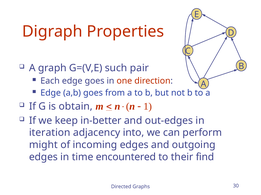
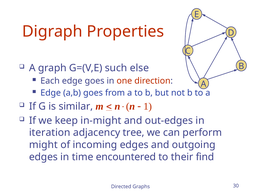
pair: pair -> else
obtain: obtain -> similar
in-better: in-better -> in-might
into: into -> tree
